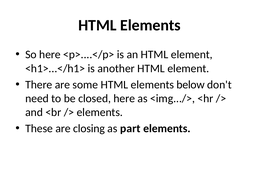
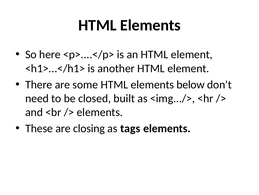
closed here: here -> built
part: part -> tags
